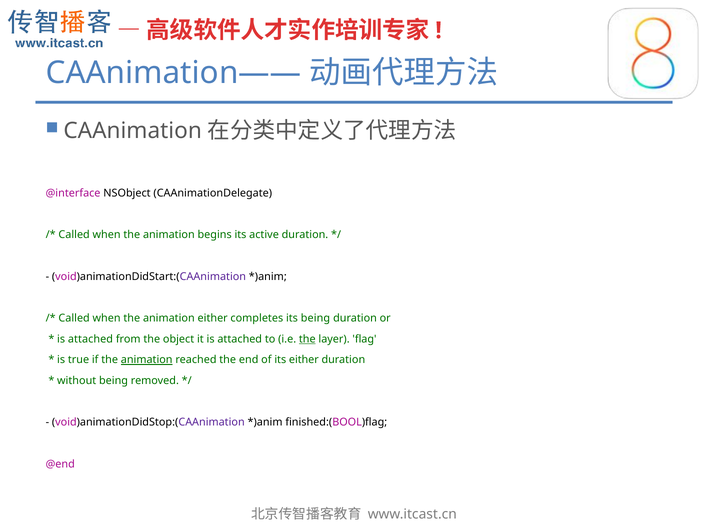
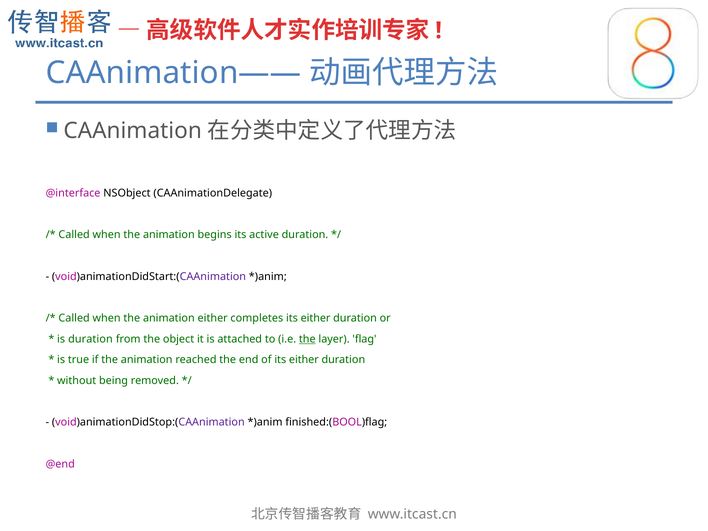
completes its being: being -> either
attached at (90, 339): attached -> duration
animation at (147, 360) underline: present -> none
